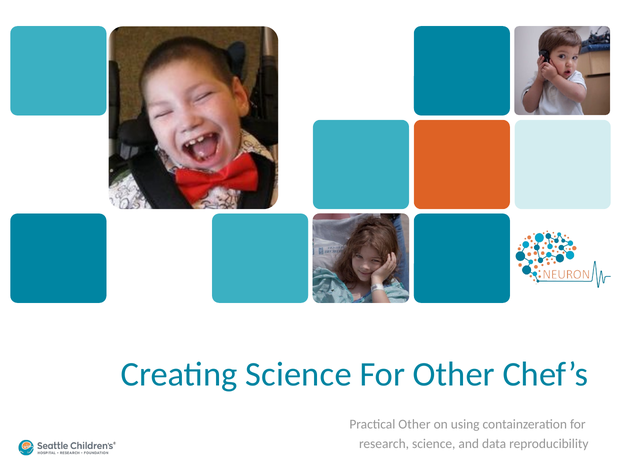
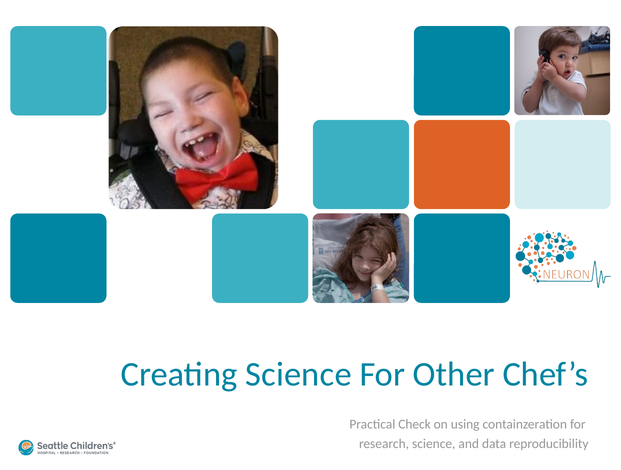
Practical Other: Other -> Check
